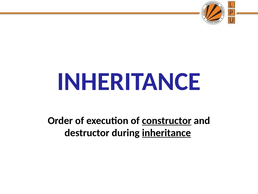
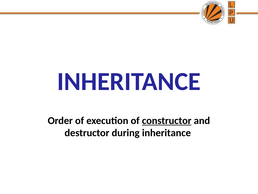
inheritance at (166, 132) underline: present -> none
